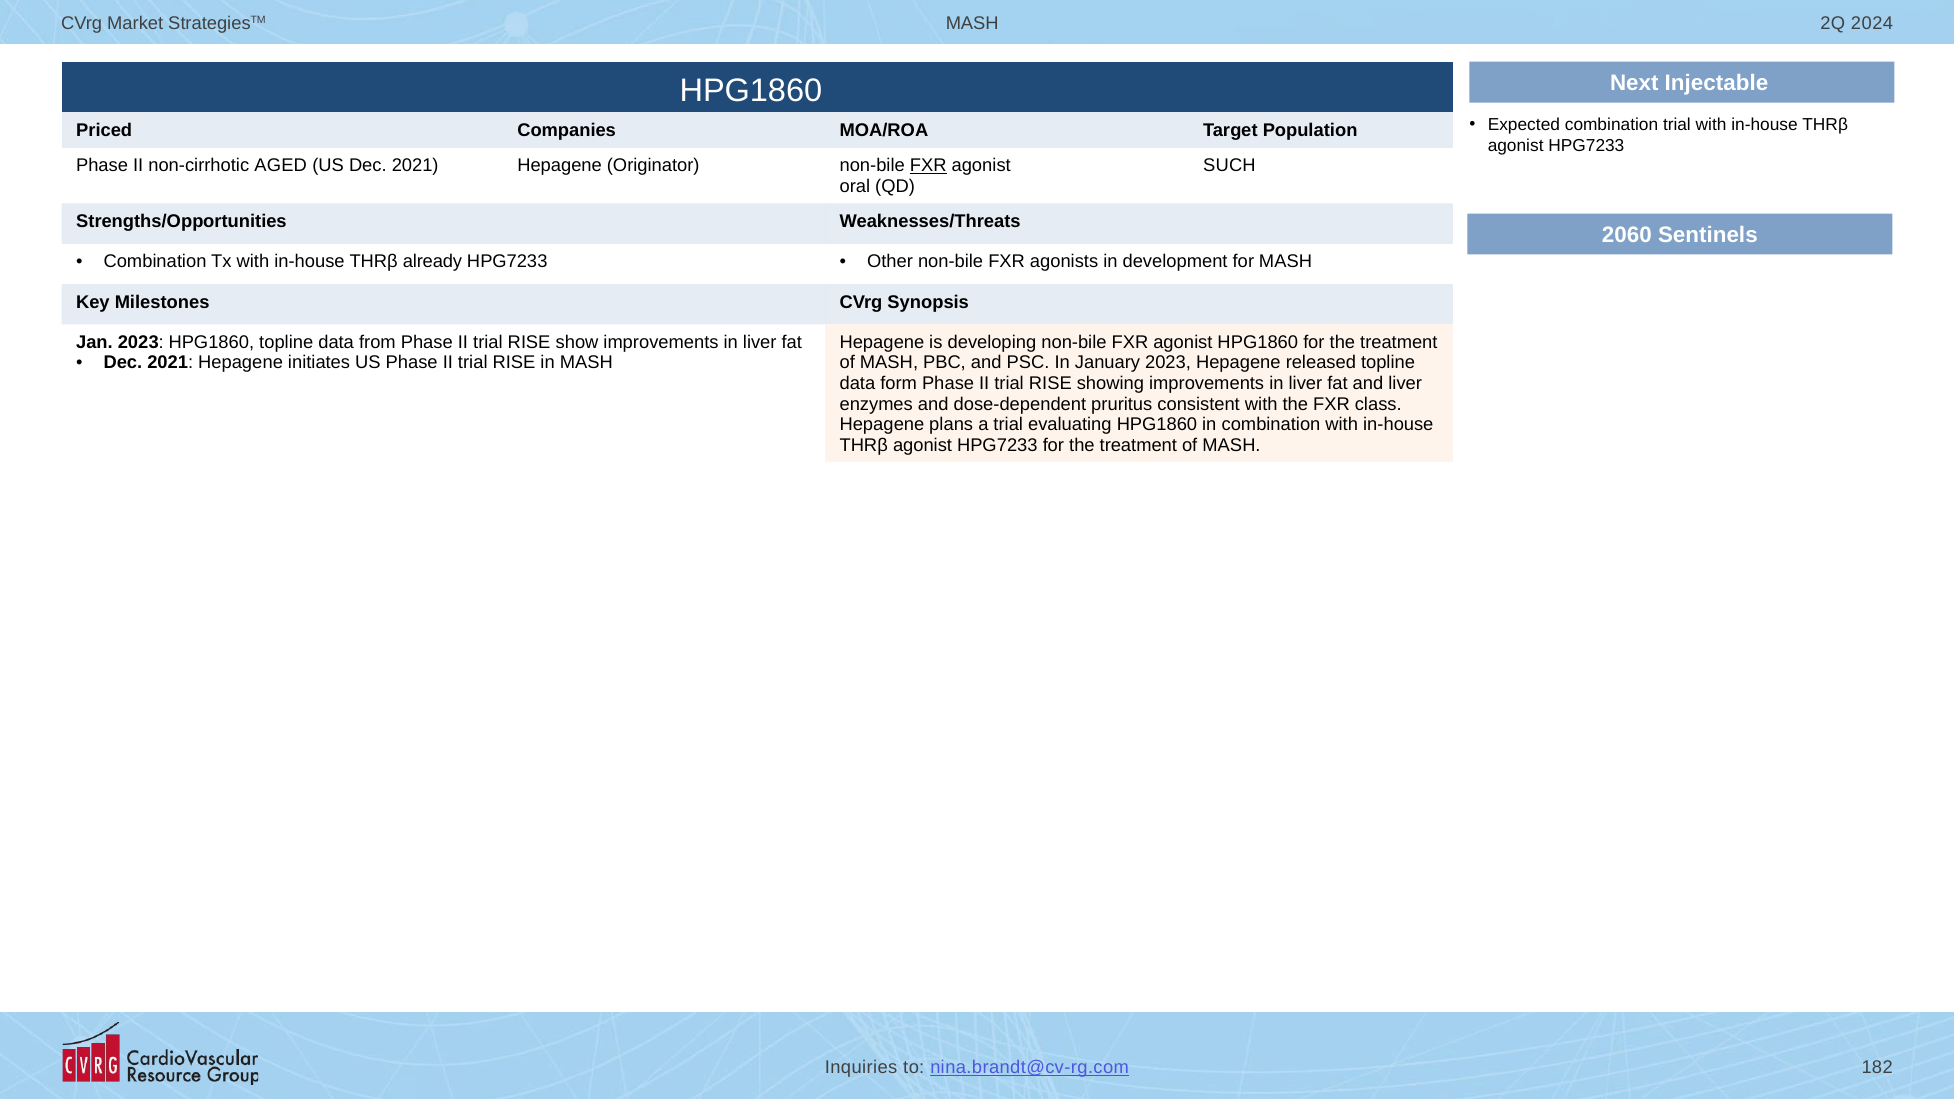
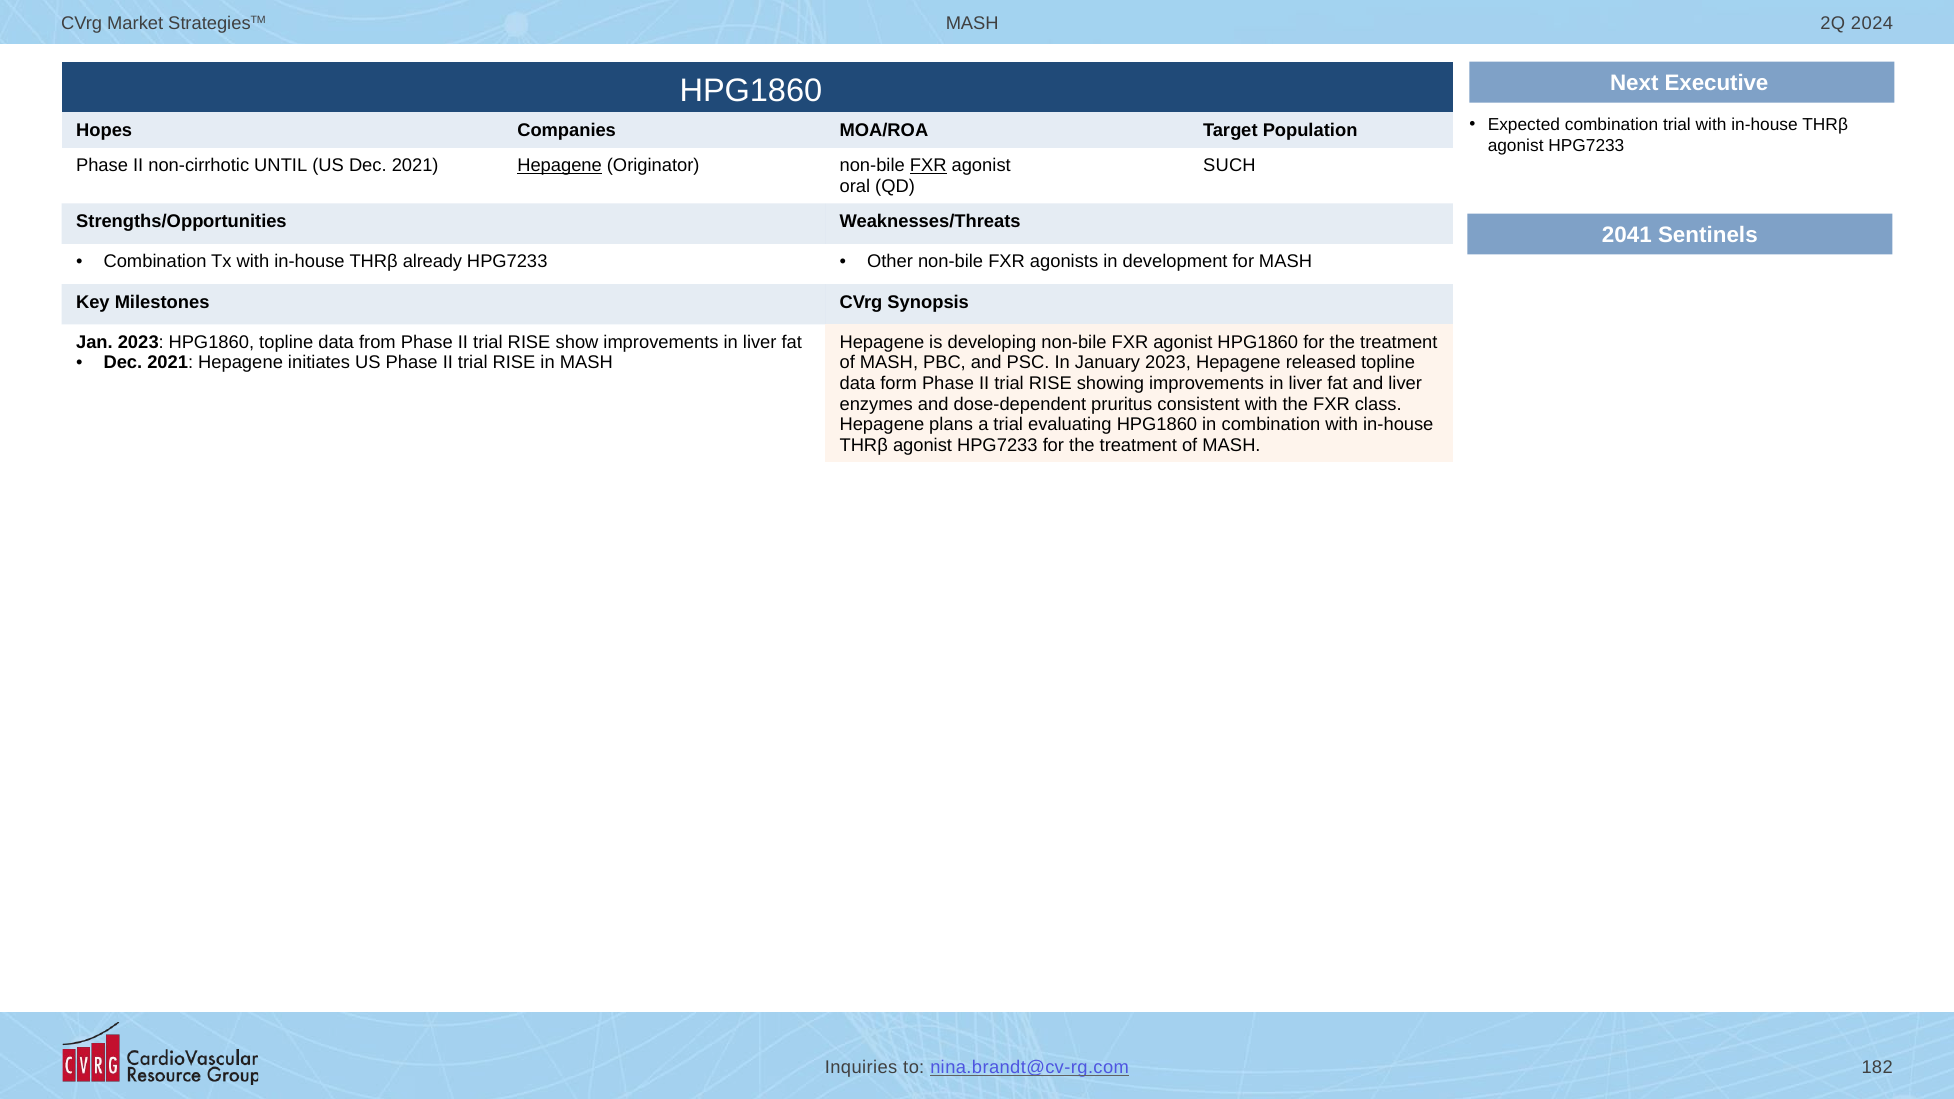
Injectable: Injectable -> Executive
Priced: Priced -> Hopes
AGED: AGED -> UNTIL
Hepagene at (560, 166) underline: none -> present
2060: 2060 -> 2041
